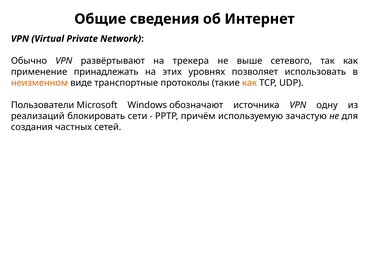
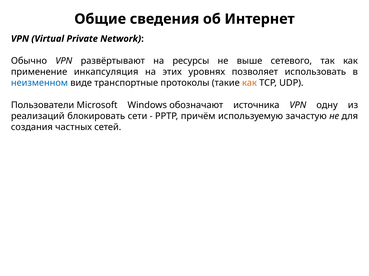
трекера: трекера -> ресурсы
принадлежать: принадлежать -> инкапсуляция
неизменном colour: orange -> blue
